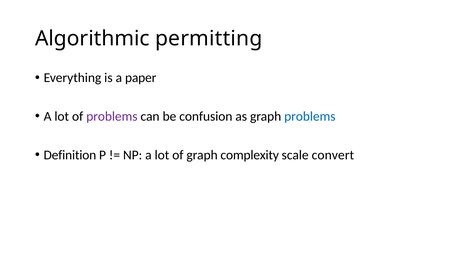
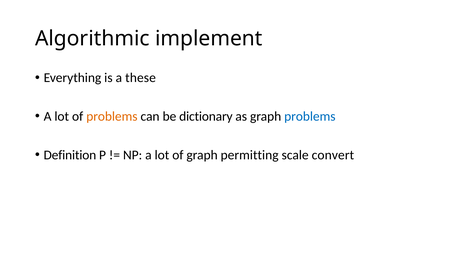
permitting: permitting -> implement
paper: paper -> these
problems at (112, 116) colour: purple -> orange
confusion: confusion -> dictionary
complexity: complexity -> permitting
